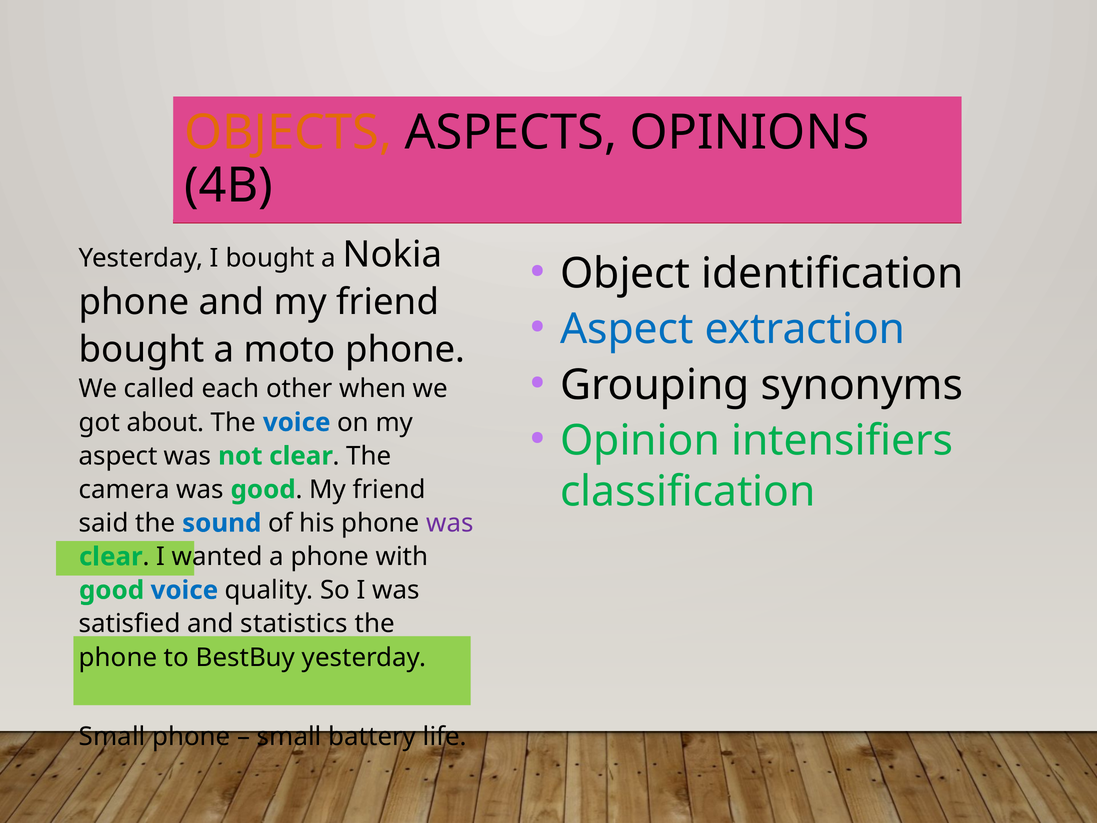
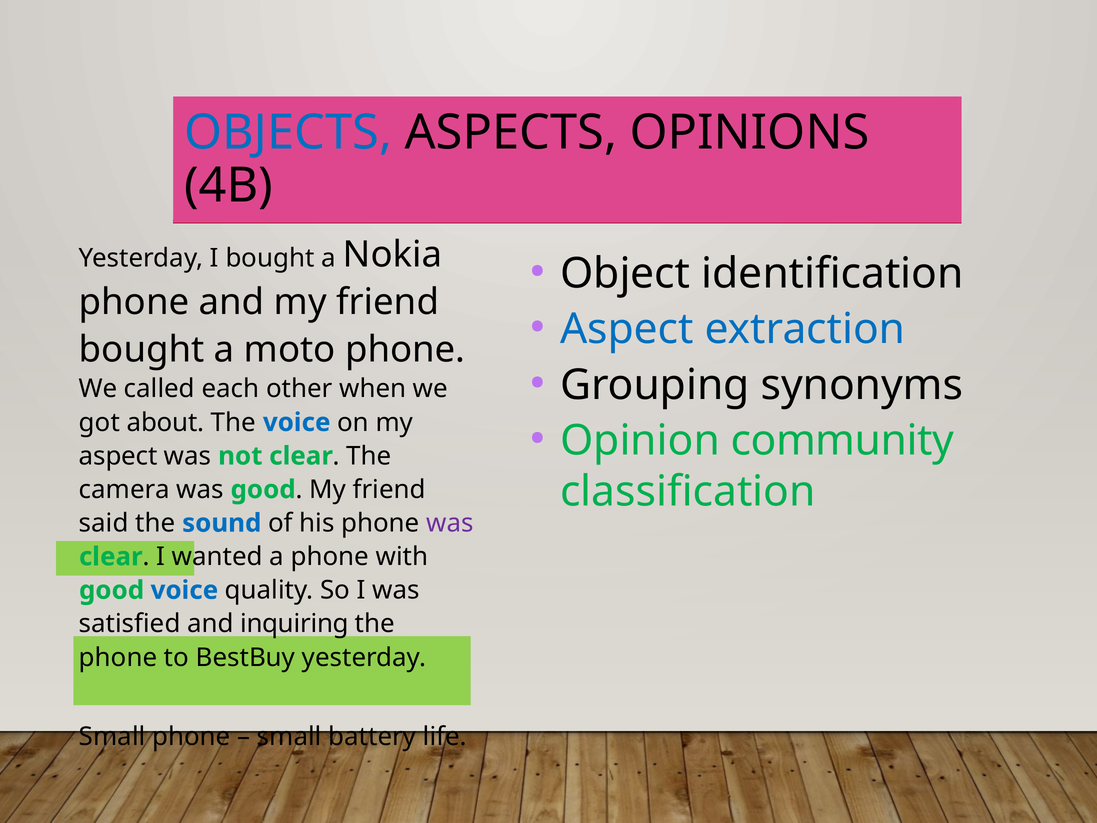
OBJECTS colour: orange -> blue
intensifiers: intensifiers -> community
statistics: statistics -> inquiring
